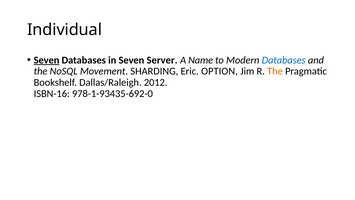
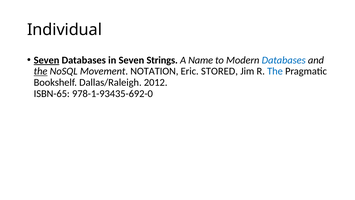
Server: Server -> Strings
the at (41, 71) underline: none -> present
SHARDING: SHARDING -> NOTATION
OPTION: OPTION -> STORED
The at (275, 71) colour: orange -> blue
ISBN-16: ISBN-16 -> ISBN-65
